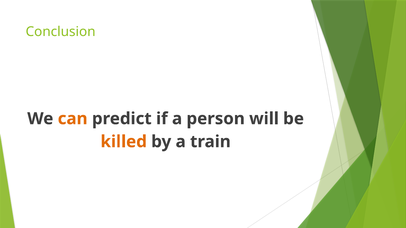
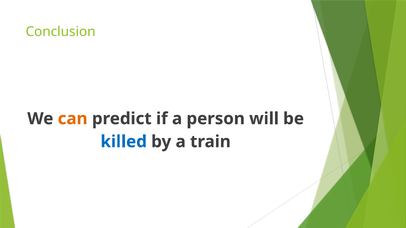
killed colour: orange -> blue
